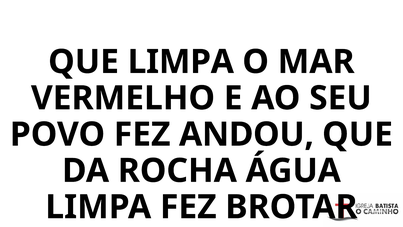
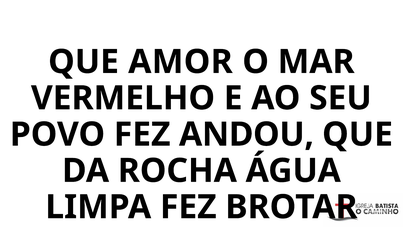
QUE LIMPA: LIMPA -> AMOR
